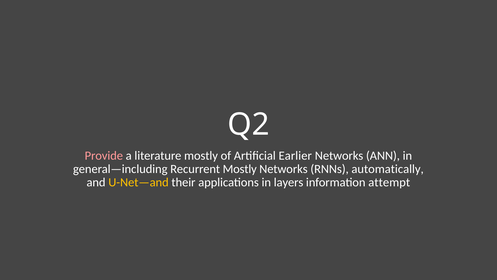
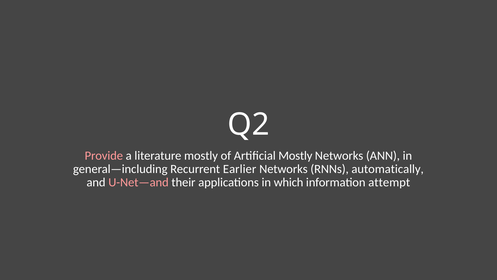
Artificial Earlier: Earlier -> Mostly
Recurrent Mostly: Mostly -> Earlier
U-Net—and colour: yellow -> pink
layers: layers -> which
